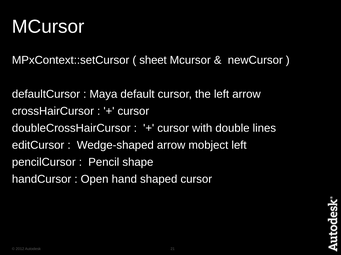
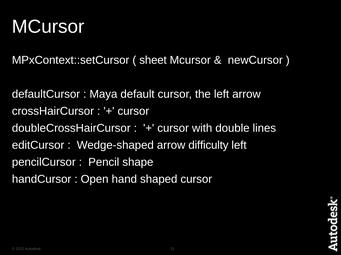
mobject: mobject -> difficulty
